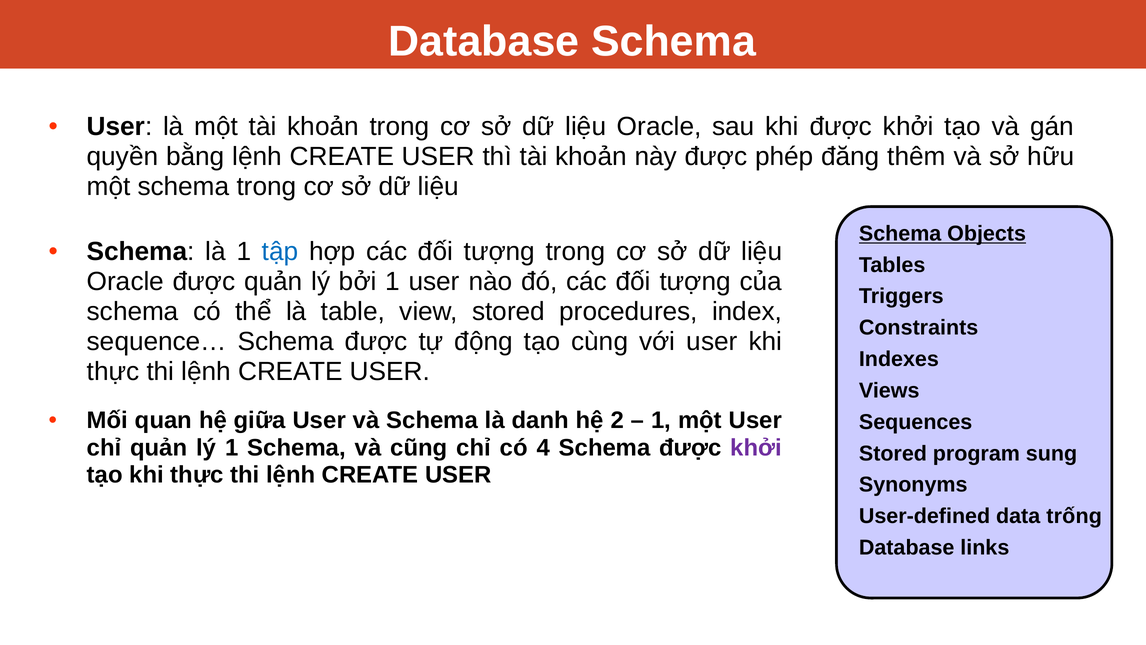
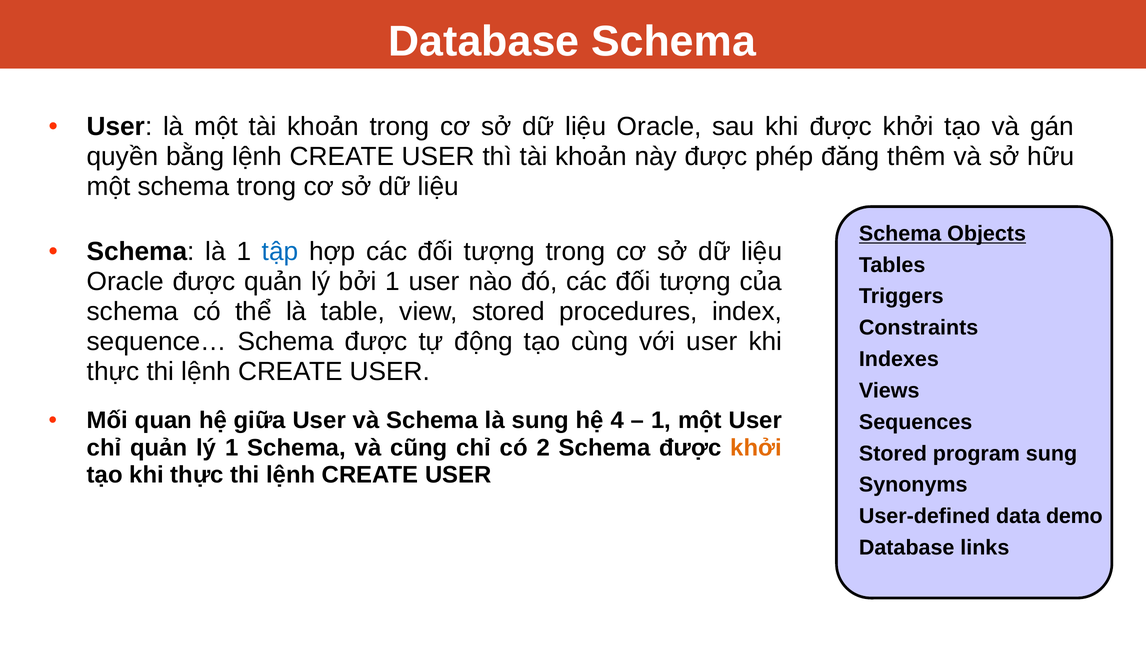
là danh: danh -> sung
2: 2 -> 4
4: 4 -> 2
khởi at (756, 448) colour: purple -> orange
trống: trống -> demo
